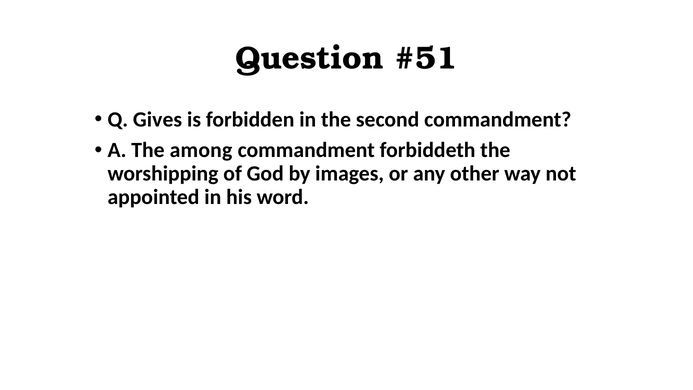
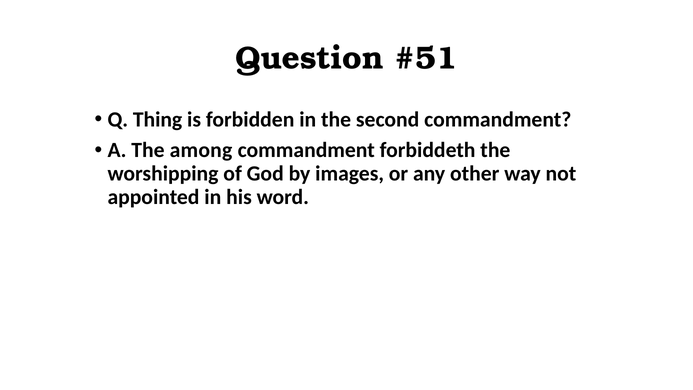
Gives: Gives -> Thing
